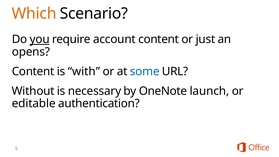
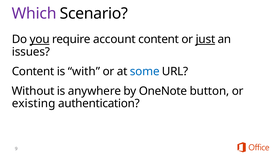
Which colour: orange -> purple
just underline: none -> present
opens: opens -> issues
necessary: necessary -> anywhere
launch: launch -> button
editable: editable -> existing
